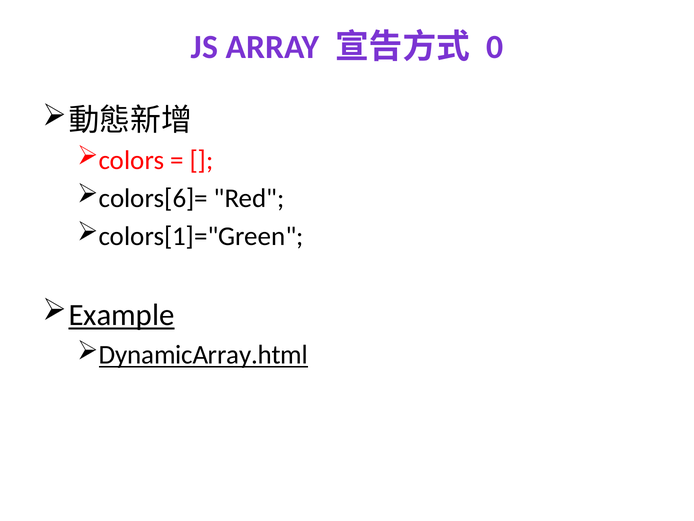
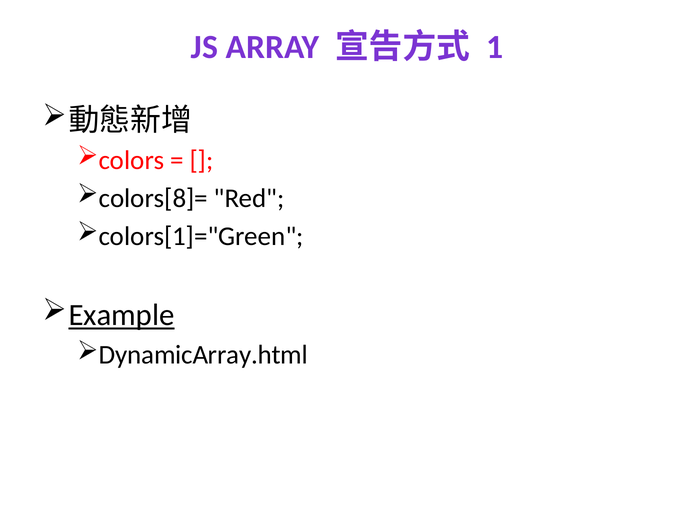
0: 0 -> 1
colors[6]=: colors[6]= -> colors[8]=
DynamicArray.html underline: present -> none
